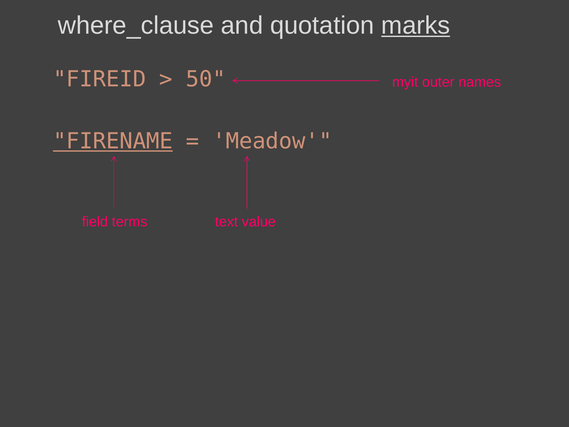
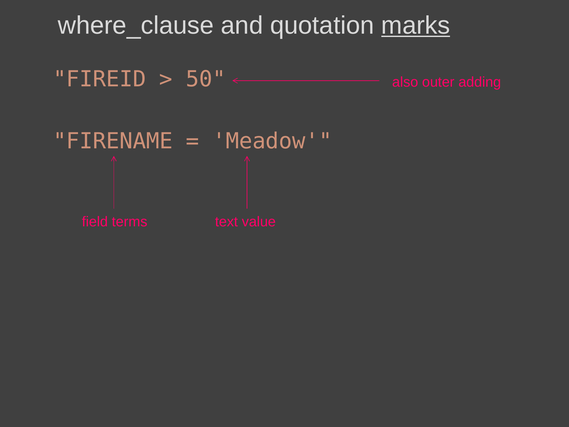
myit: myit -> also
names: names -> adding
FIRENAME underline: present -> none
